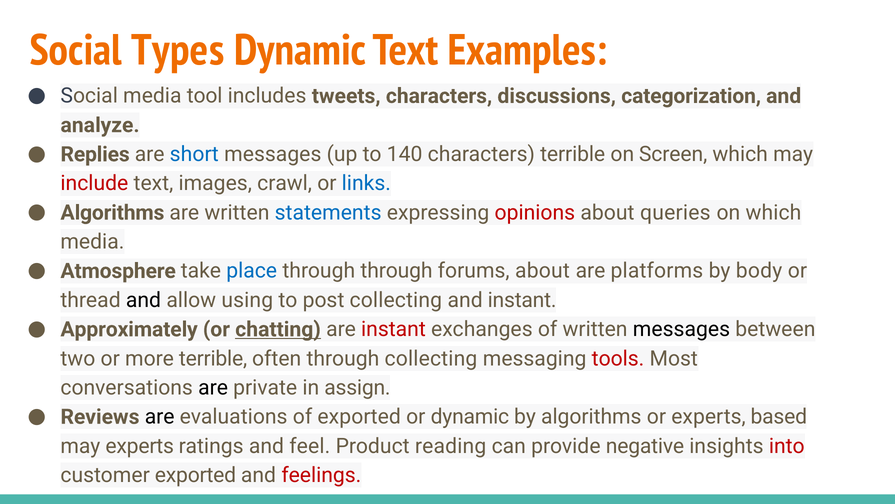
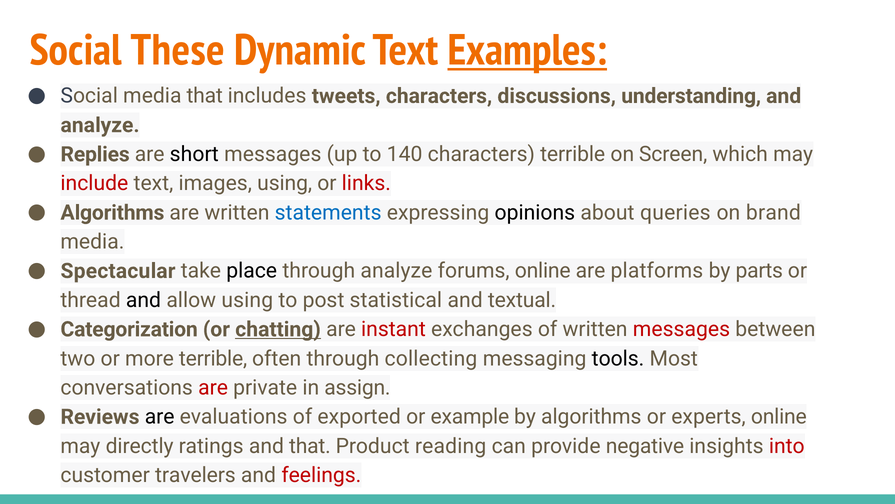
Types: Types -> These
Examples underline: none -> present
media tool: tool -> that
categorization: categorization -> understanding
short colour: blue -> black
images crawl: crawl -> using
links colour: blue -> red
opinions colour: red -> black
on which: which -> brand
Atmosphere: Atmosphere -> Spectacular
place colour: blue -> black
through through: through -> analyze
forums about: about -> online
body: body -> parts
post collecting: collecting -> statistical
and instant: instant -> textual
Approximately: Approximately -> Categorization
messages at (681, 329) colour: black -> red
tools colour: red -> black
are at (213, 387) colour: black -> red
or dynamic: dynamic -> example
experts based: based -> online
may experts: experts -> directly
and feel: feel -> that
customer exported: exported -> travelers
